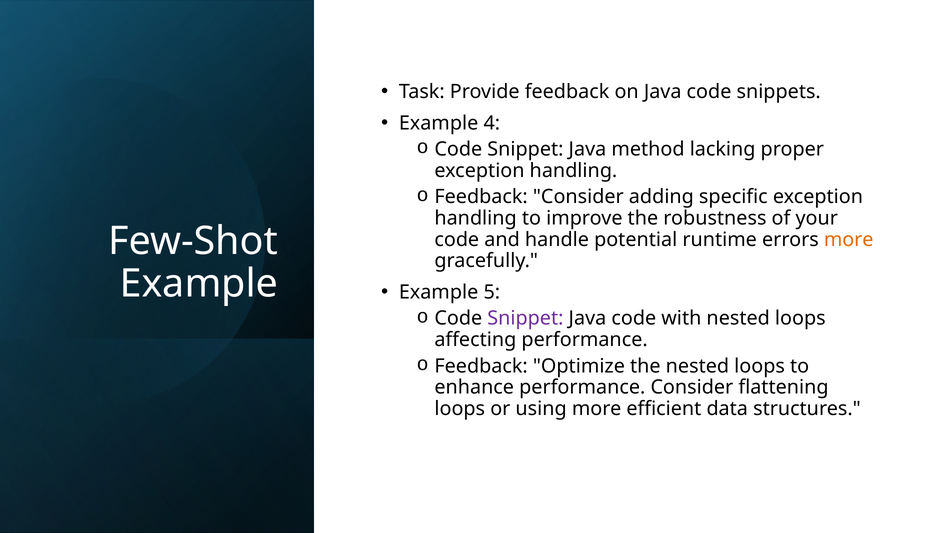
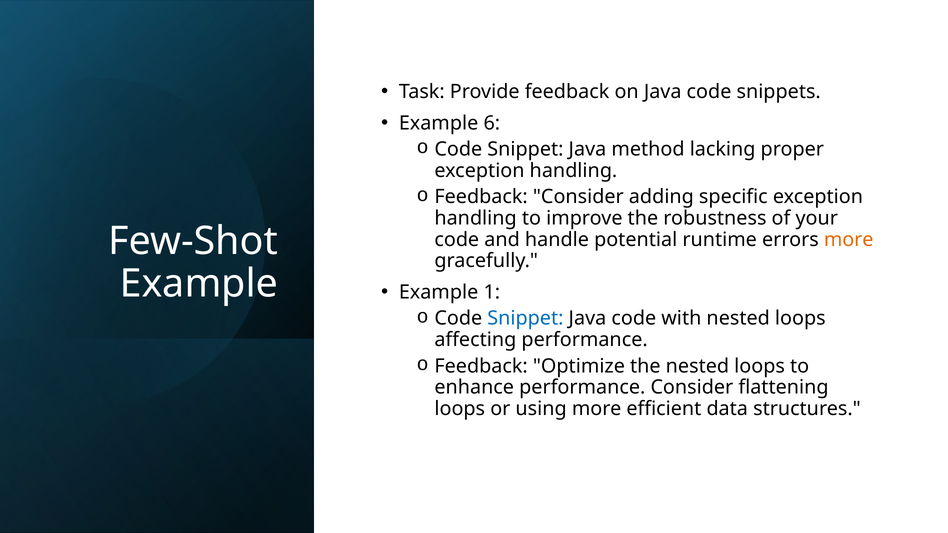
4: 4 -> 6
5: 5 -> 1
Snippet at (525, 319) colour: purple -> blue
